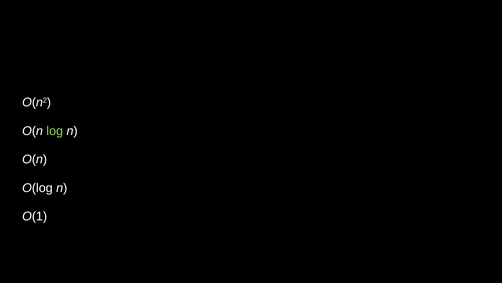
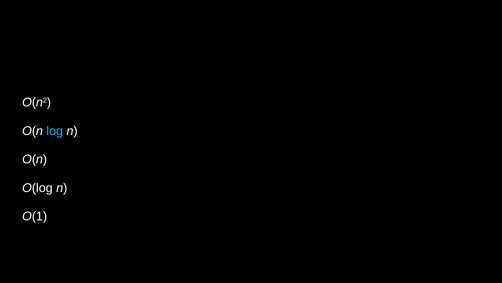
log colour: light green -> light blue
